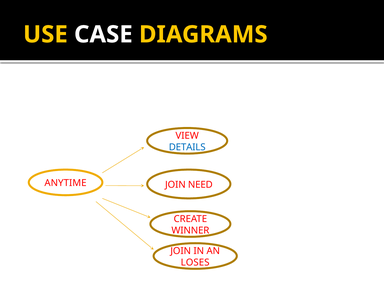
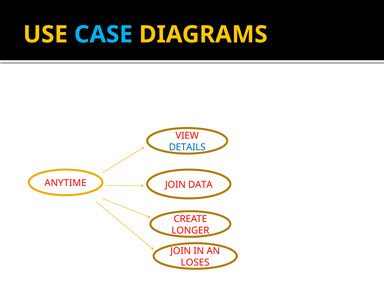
CASE colour: white -> light blue
NEED: NEED -> DATA
WINNER: WINNER -> LONGER
